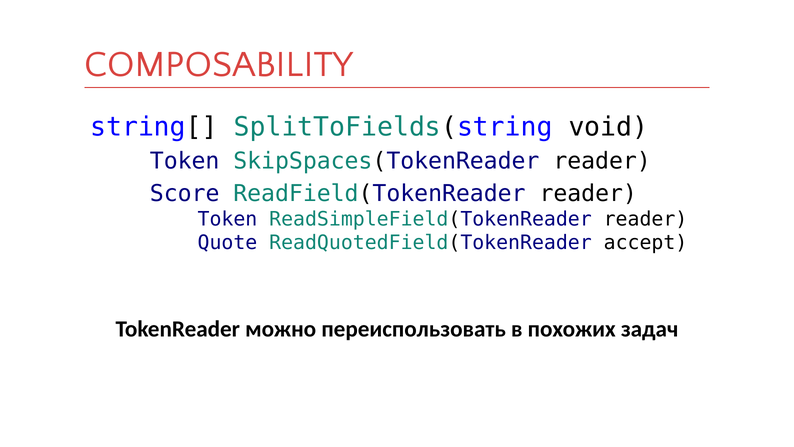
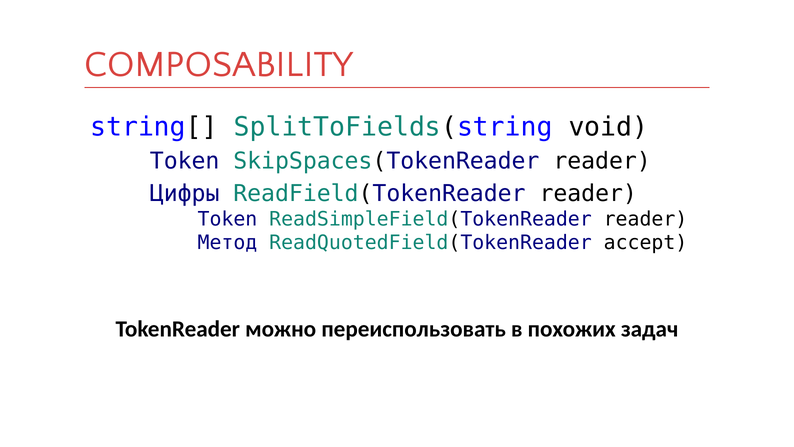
Score: Score -> Цифры
Quote: Quote -> Метод
